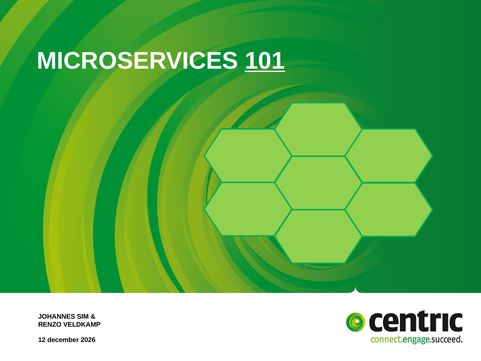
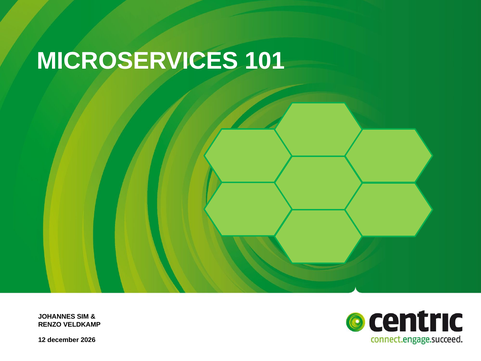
101 underline: present -> none
